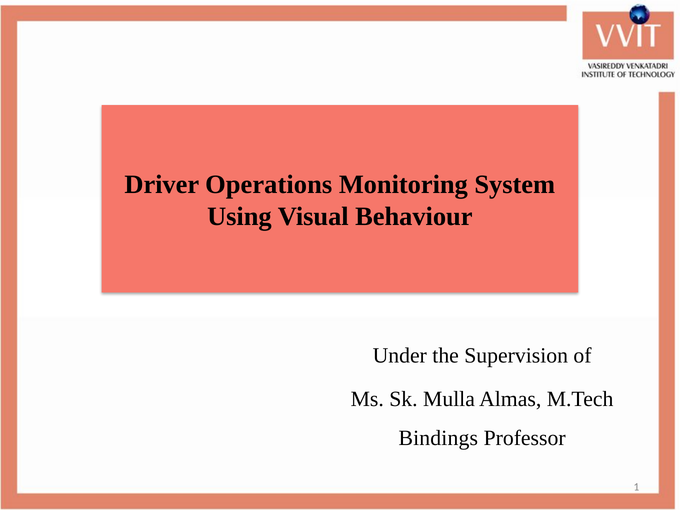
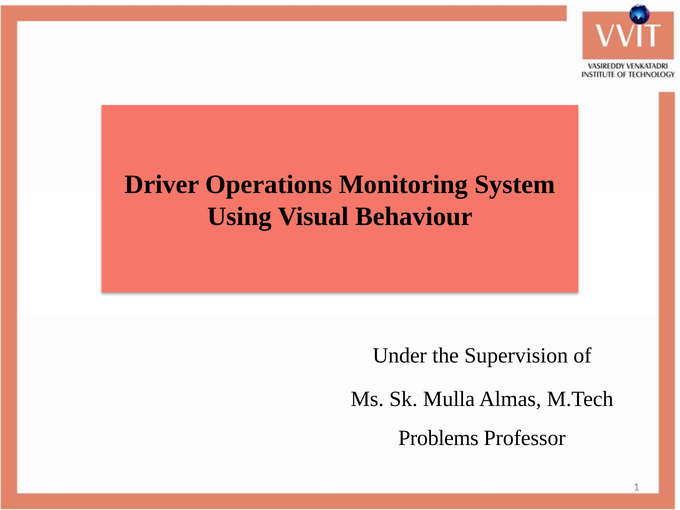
Bindings: Bindings -> Problems
